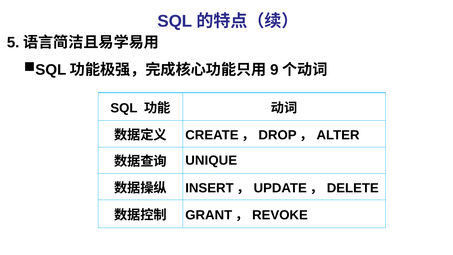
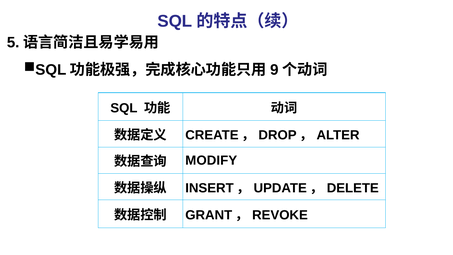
UNIQUE: UNIQUE -> MODIFY
